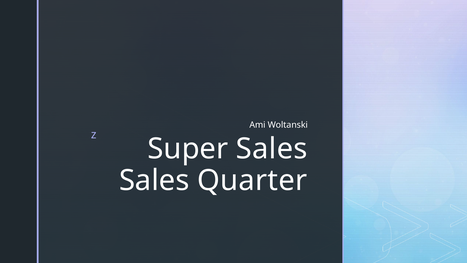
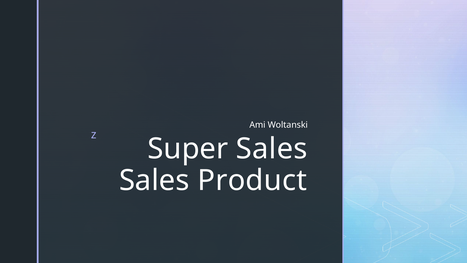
Quarter: Quarter -> Product
